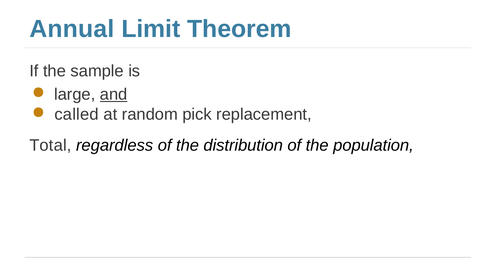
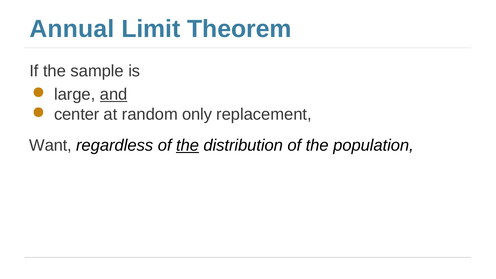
called: called -> center
pick: pick -> only
Total: Total -> Want
the at (188, 145) underline: none -> present
